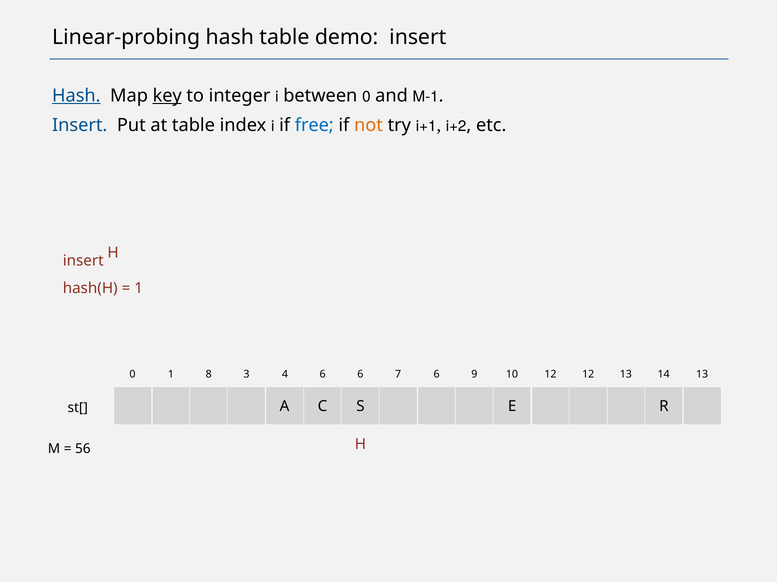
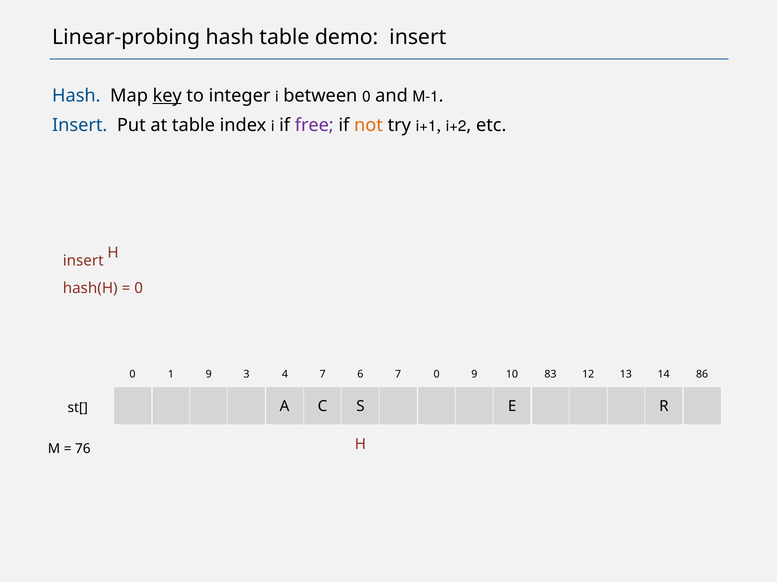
Hash at (76, 96) underline: present -> none
free colour: blue -> purple
1 at (139, 289): 1 -> 0
1 8: 8 -> 9
4 6: 6 -> 7
7 6: 6 -> 0
10 12: 12 -> 83
14 13: 13 -> 86
56: 56 -> 76
